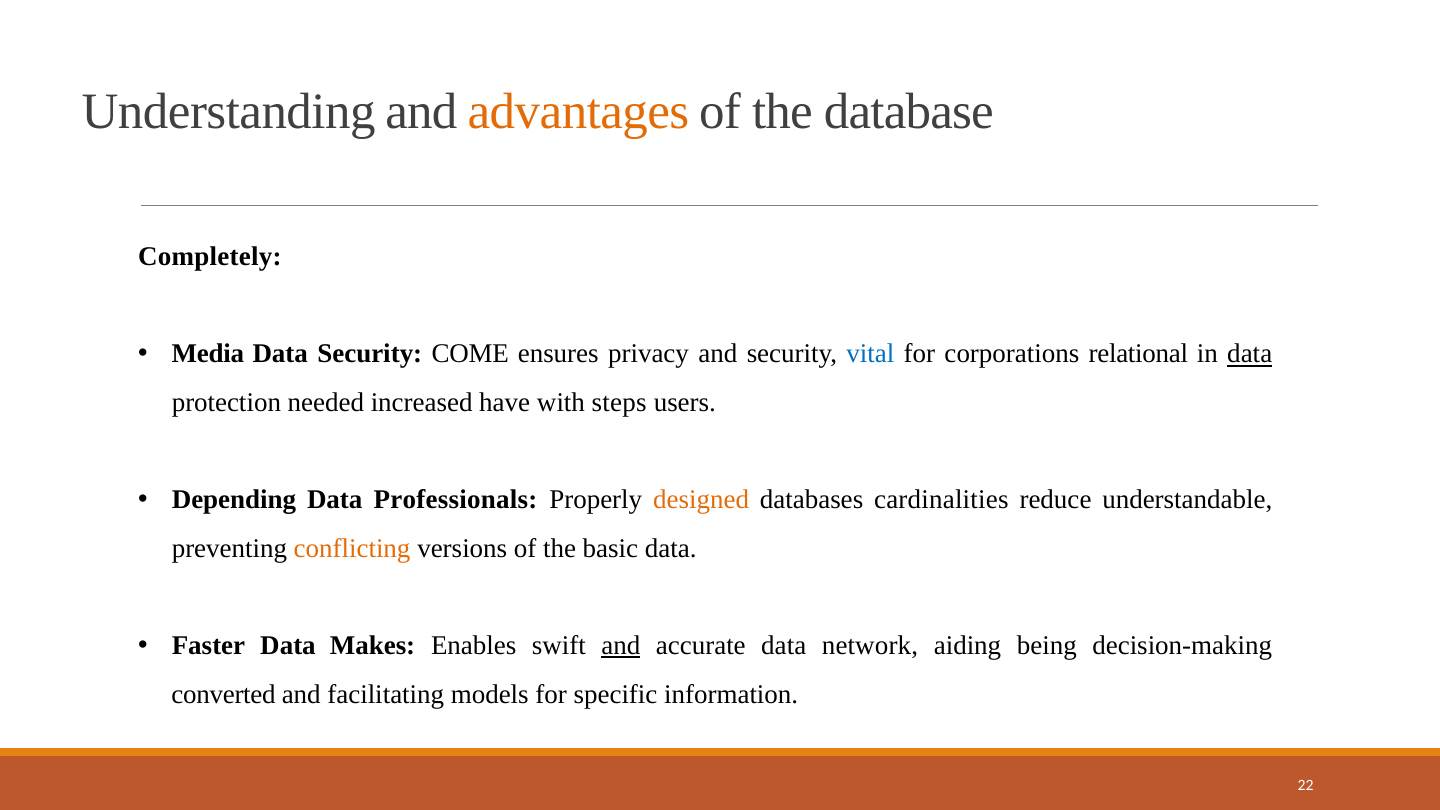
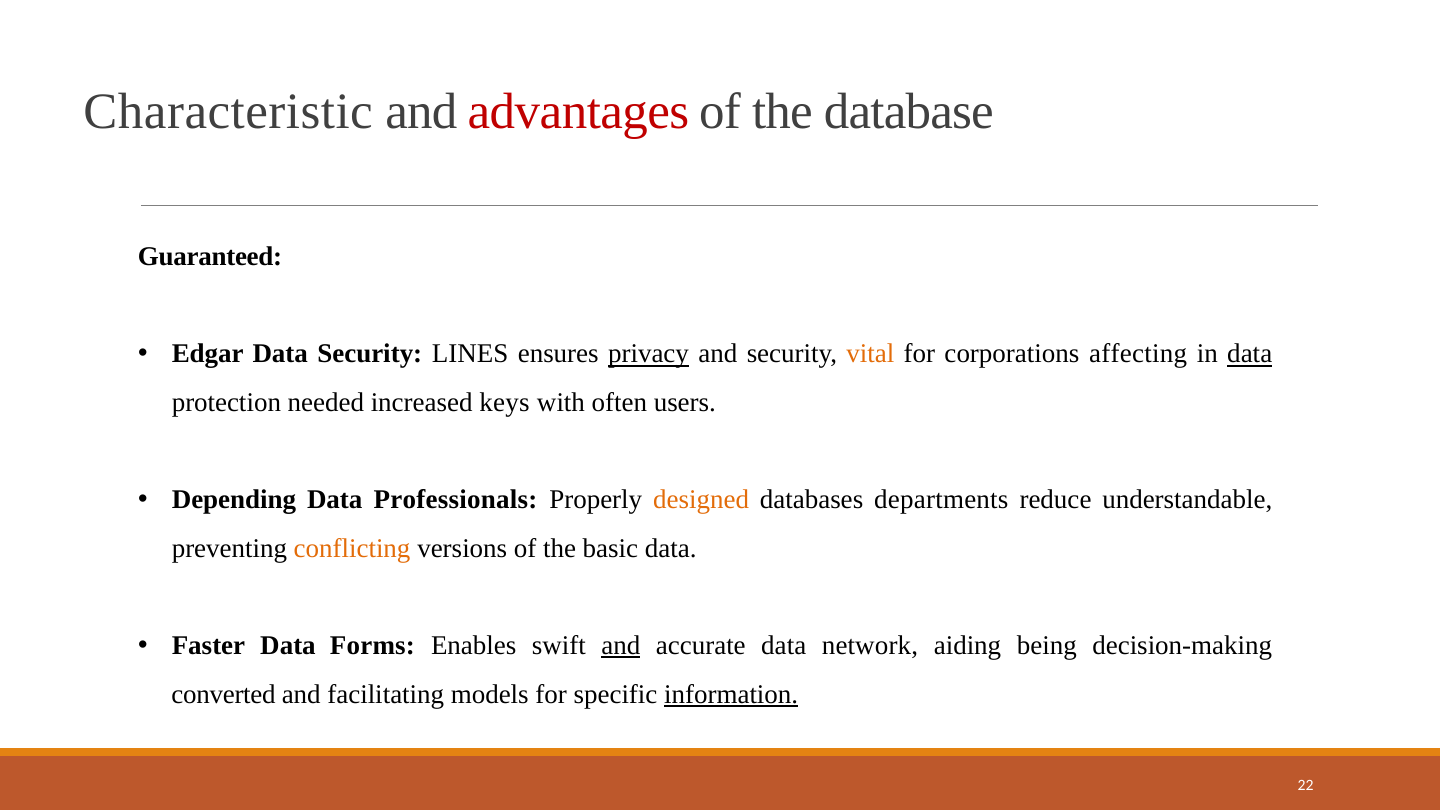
Understanding: Understanding -> Characteristic
advantages colour: orange -> red
Completely: Completely -> Guaranteed
Media: Media -> Edgar
COME: COME -> LINES
privacy underline: none -> present
vital colour: blue -> orange
relational: relational -> affecting
have: have -> keys
steps: steps -> often
cardinalities: cardinalities -> departments
Makes: Makes -> Forms
information underline: none -> present
